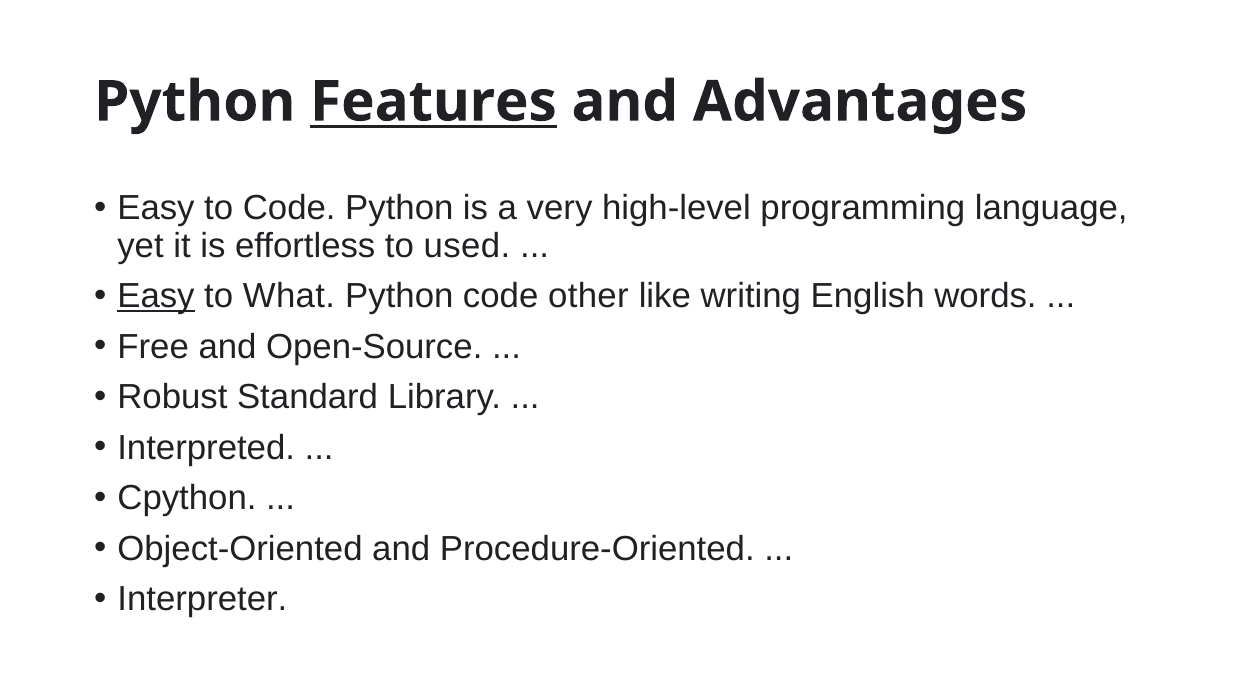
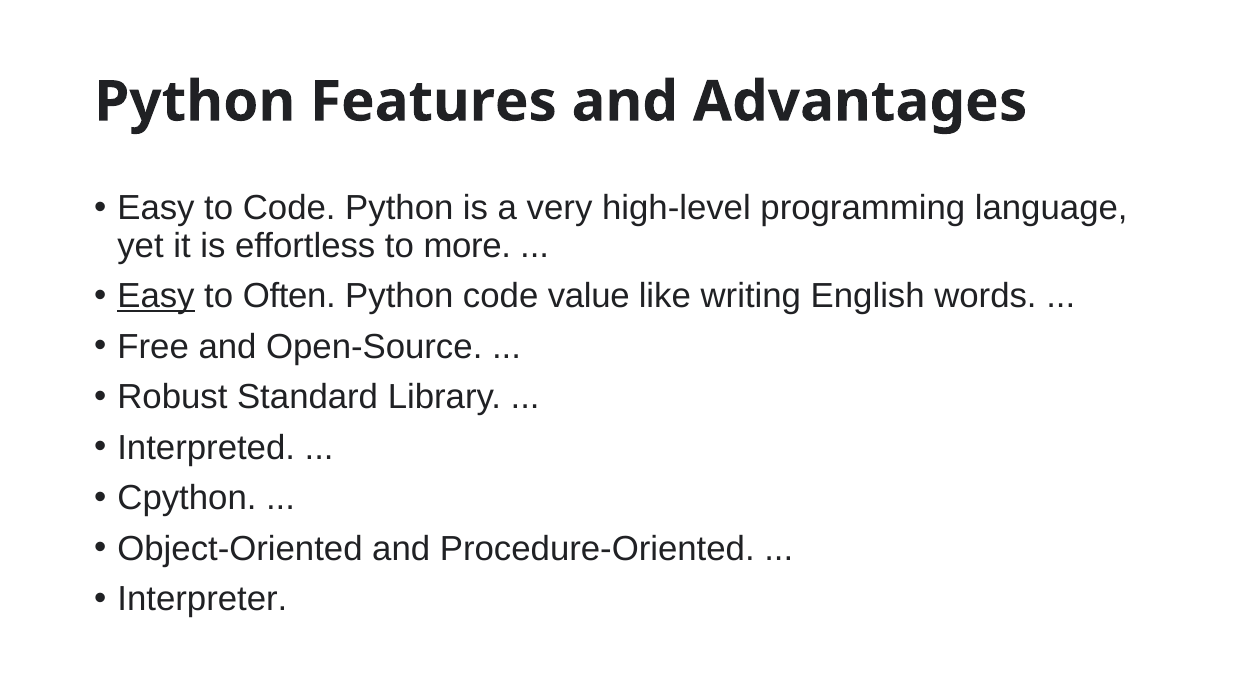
Features underline: present -> none
used: used -> more
What: What -> Often
other: other -> value
